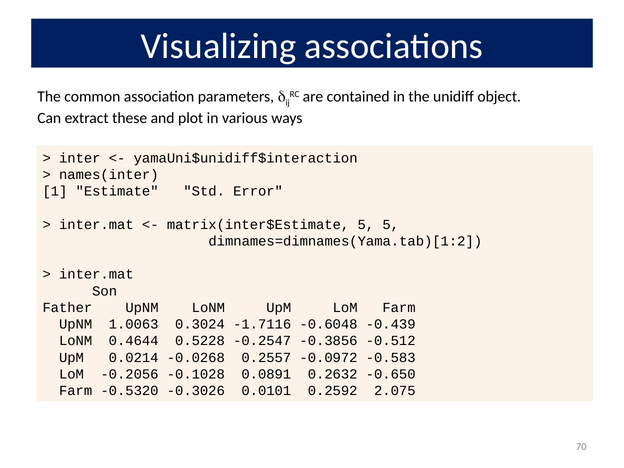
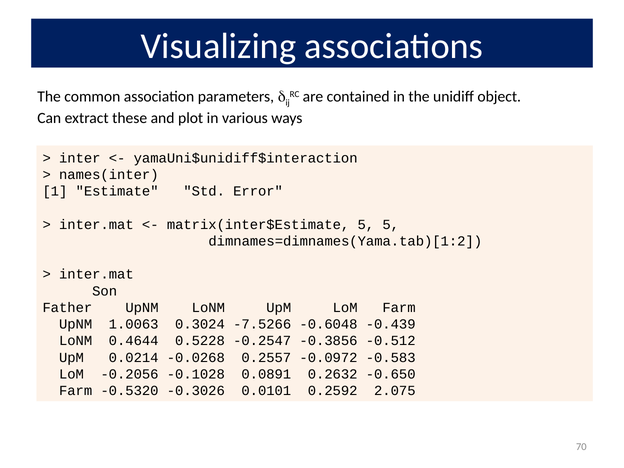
-1.7116: -1.7116 -> -7.5266
